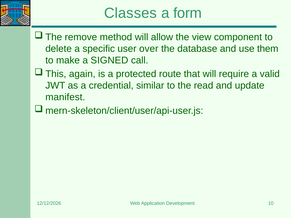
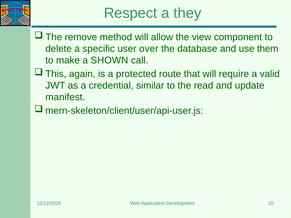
Classes: Classes -> Respect
form: form -> they
SIGNED: SIGNED -> SHOWN
